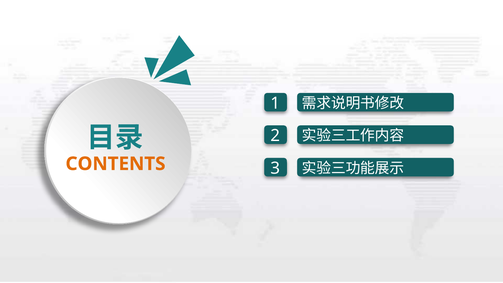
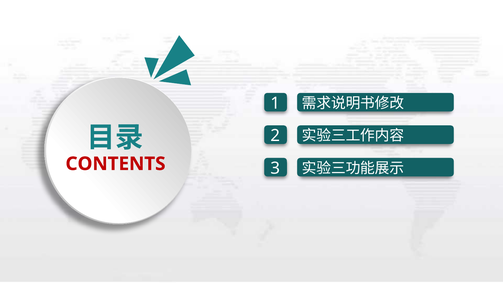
CONTENTS colour: orange -> red
